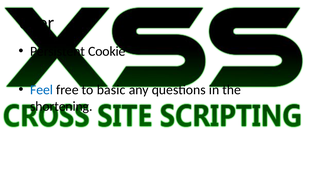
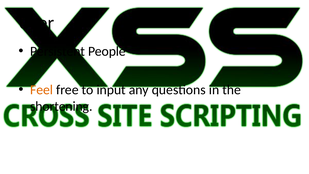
Cookie: Cookie -> People
Feel colour: blue -> orange
basic: basic -> input
